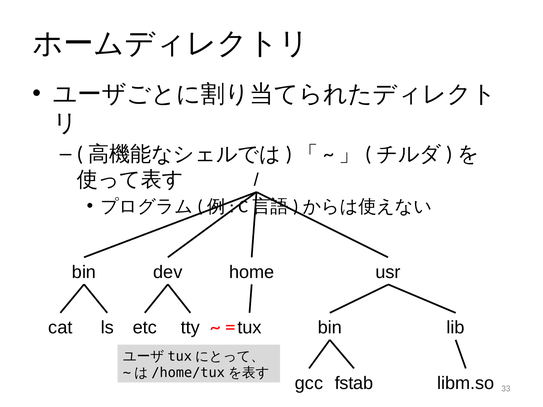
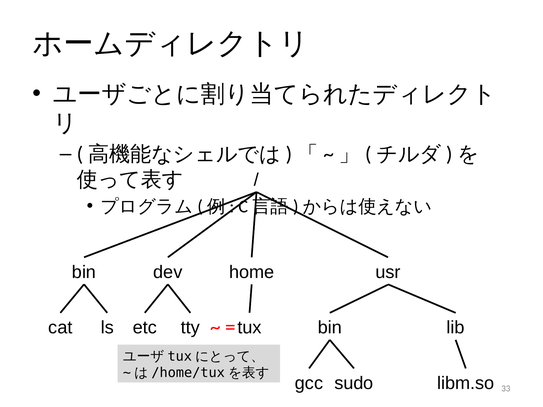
fstab: fstab -> sudo
